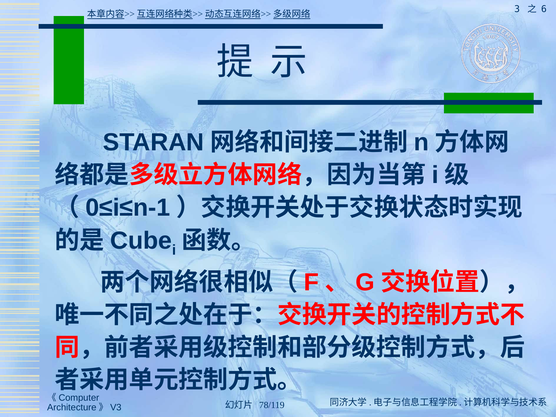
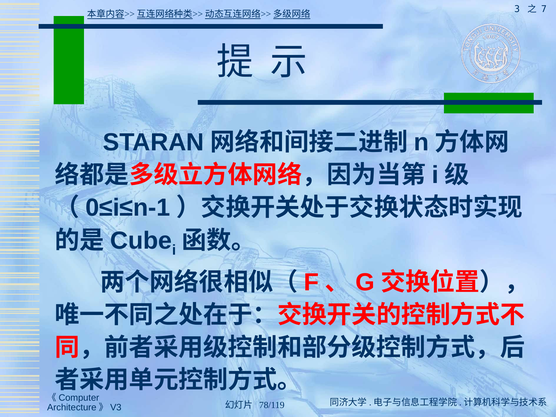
6: 6 -> 7
